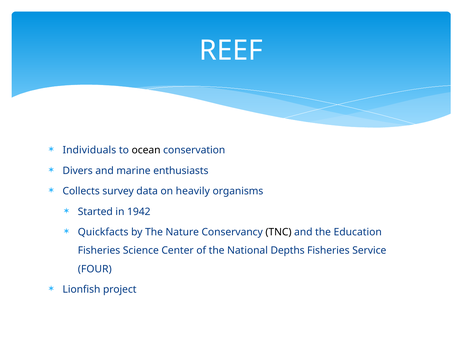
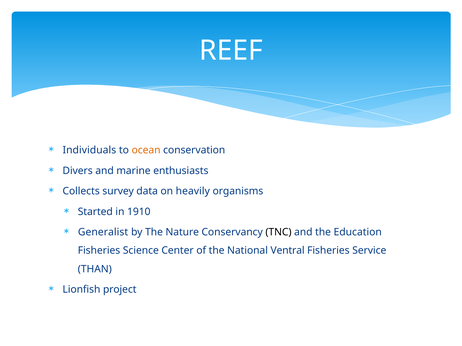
ocean colour: black -> orange
1942: 1942 -> 1910
Quickfacts: Quickfacts -> Generalist
Depths: Depths -> Ventral
FOUR: FOUR -> THAN
